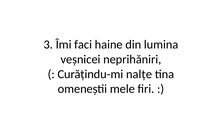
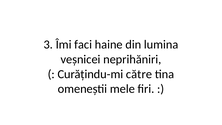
nalțe: nalțe -> către
